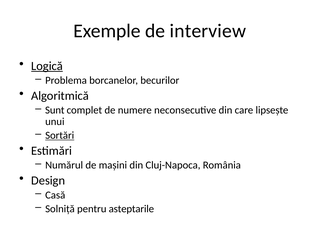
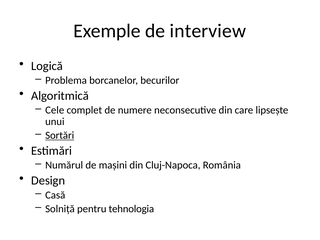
Logică underline: present -> none
Sunt: Sunt -> Cele
asteptarile: asteptarile -> tehnologia
